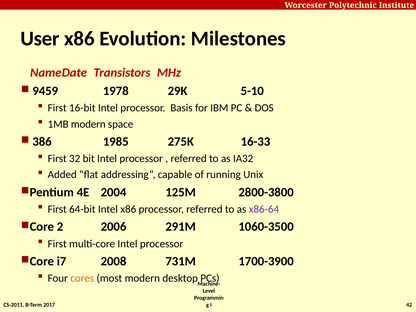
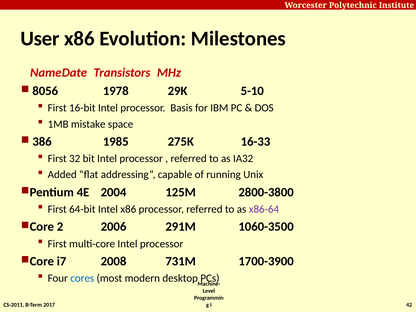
9459: 9459 -> 8056
1MB modern: modern -> mistake
cores colour: orange -> blue
